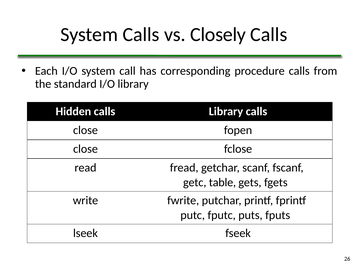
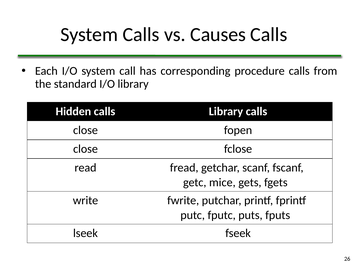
Closely: Closely -> Causes
table: table -> mice
